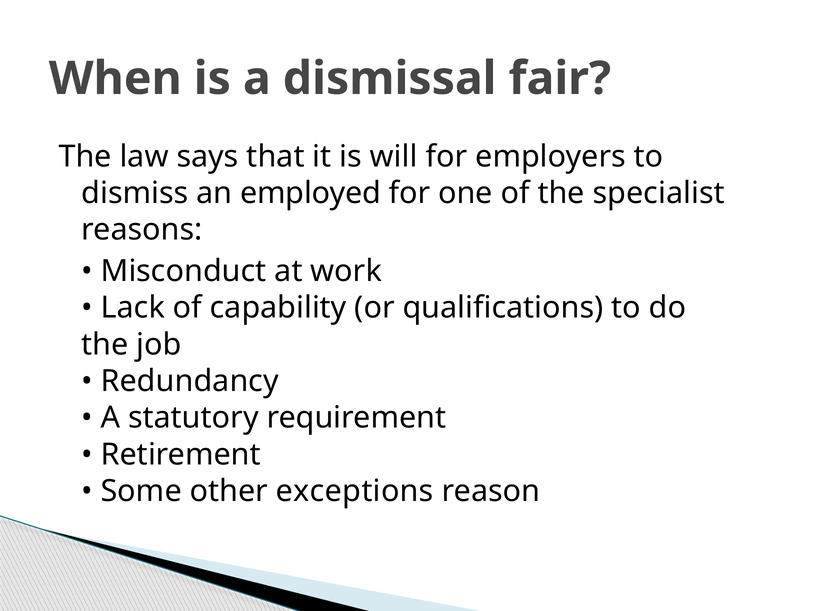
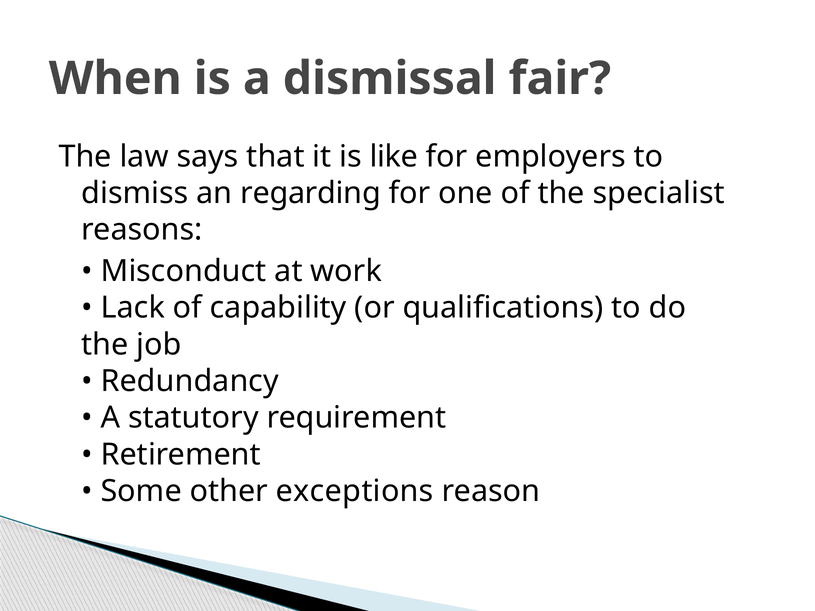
will: will -> like
employed: employed -> regarding
